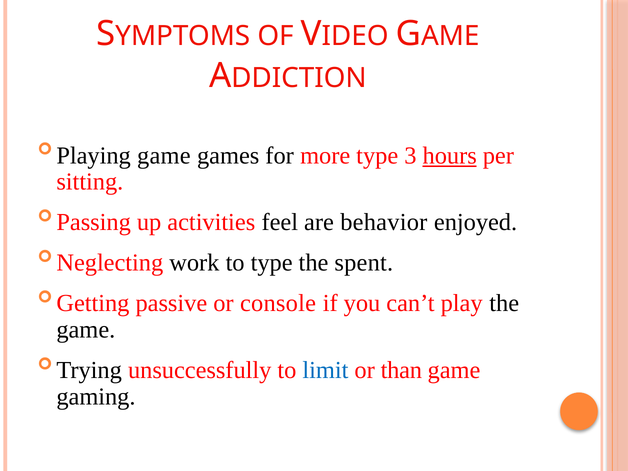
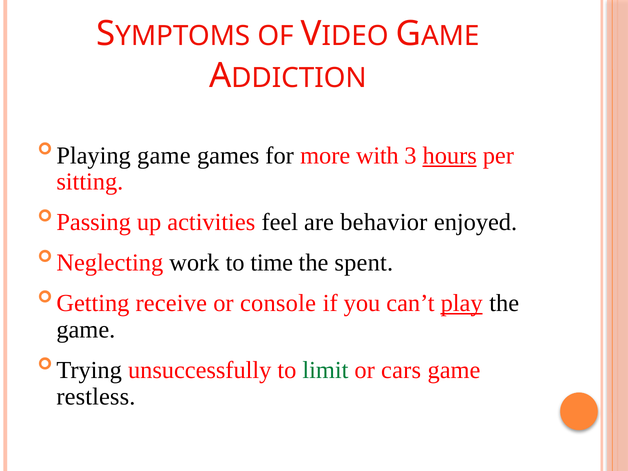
more type: type -> with
to type: type -> time
passive: passive -> receive
play underline: none -> present
limit colour: blue -> green
than: than -> cars
gaming: gaming -> restless
